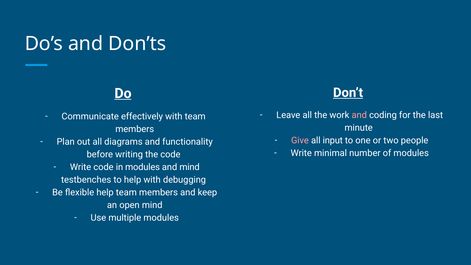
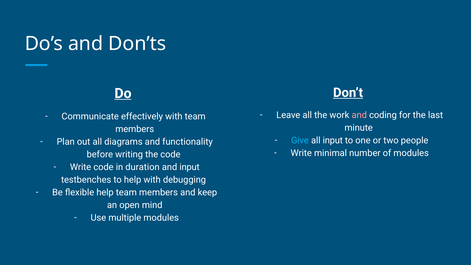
Give colour: pink -> light blue
in modules: modules -> duration
and mind: mind -> input
